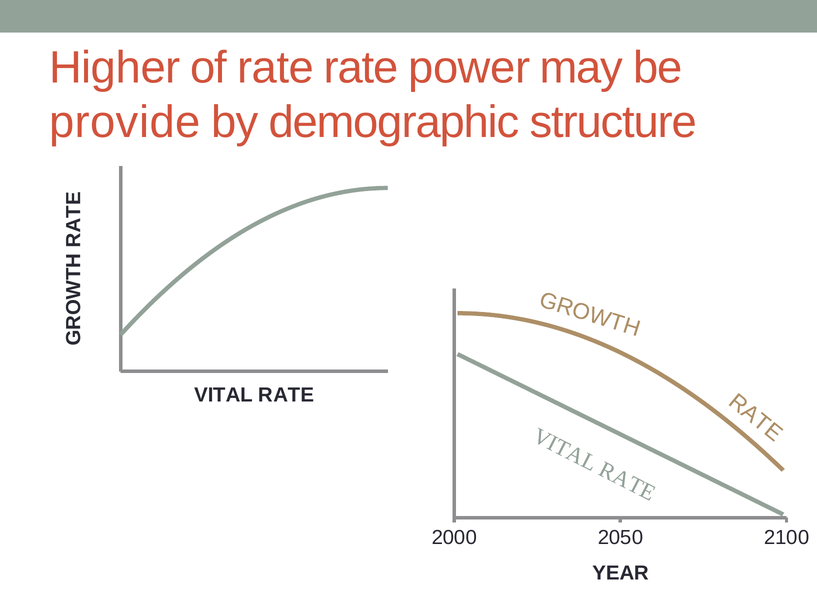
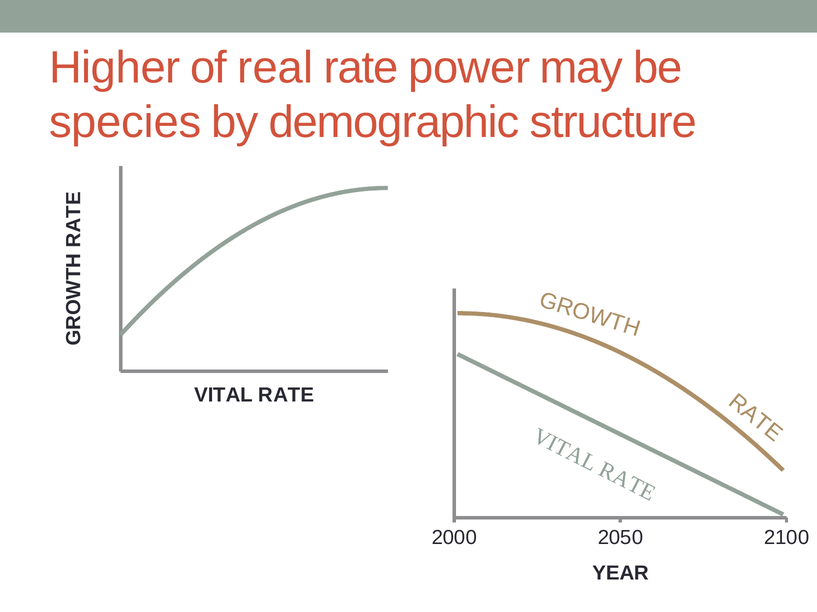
of rate: rate -> real
provide: provide -> species
